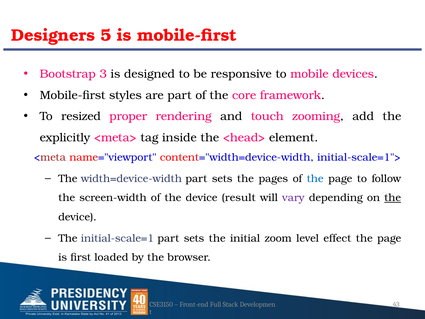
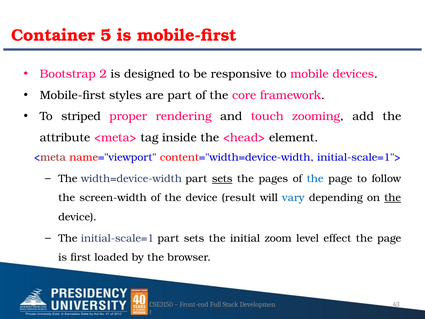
Designers: Designers -> Container
3: 3 -> 2
resized: resized -> striped
explicitly: explicitly -> attribute
sets at (222, 179) underline: none -> present
vary colour: purple -> blue
